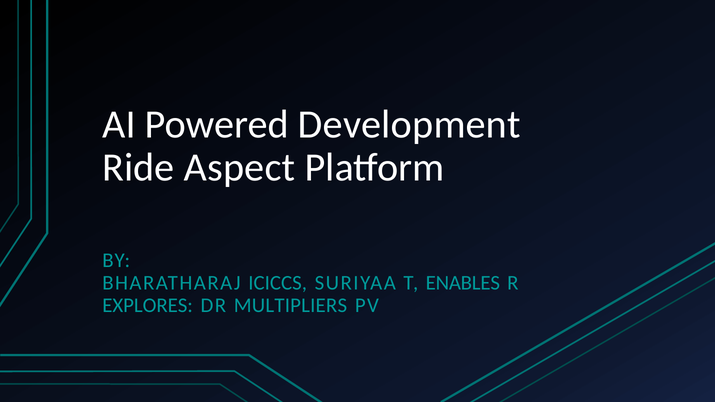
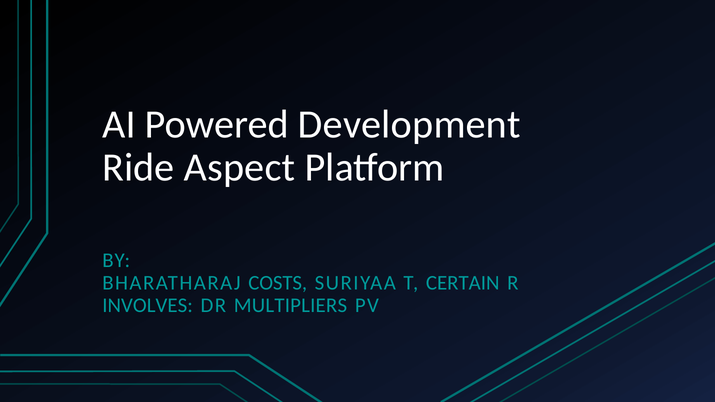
ICICCS: ICICCS -> COSTS
ENABLES: ENABLES -> CERTAIN
EXPLORES: EXPLORES -> INVOLVES
